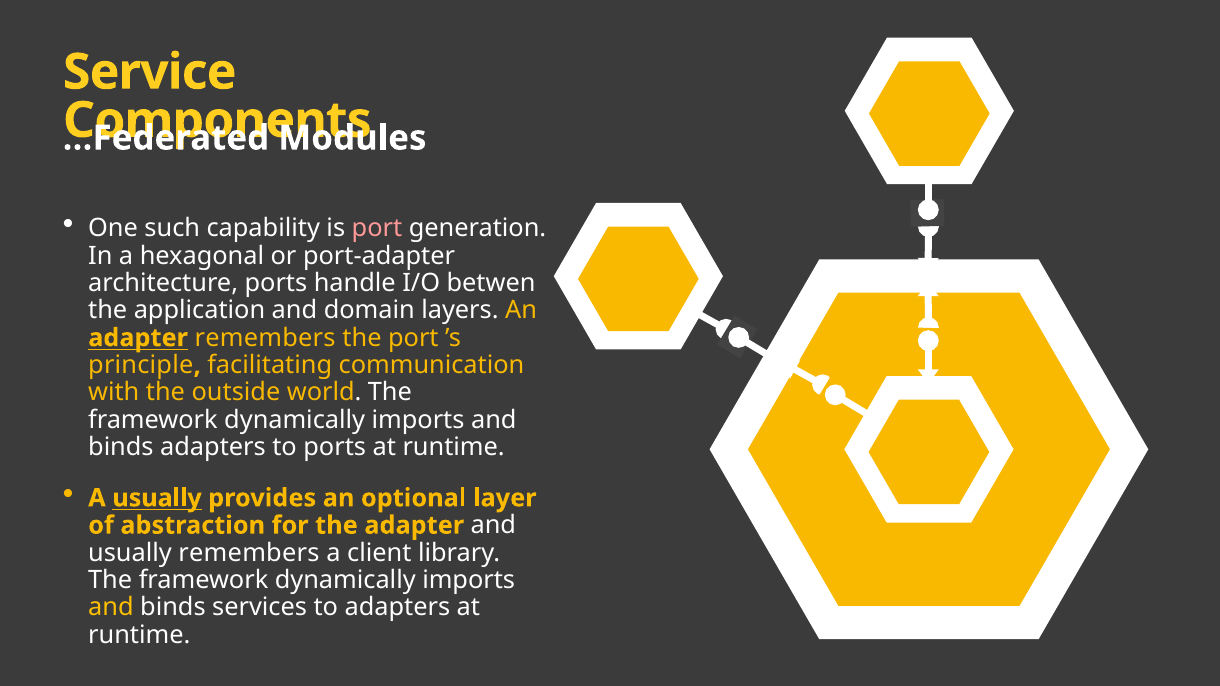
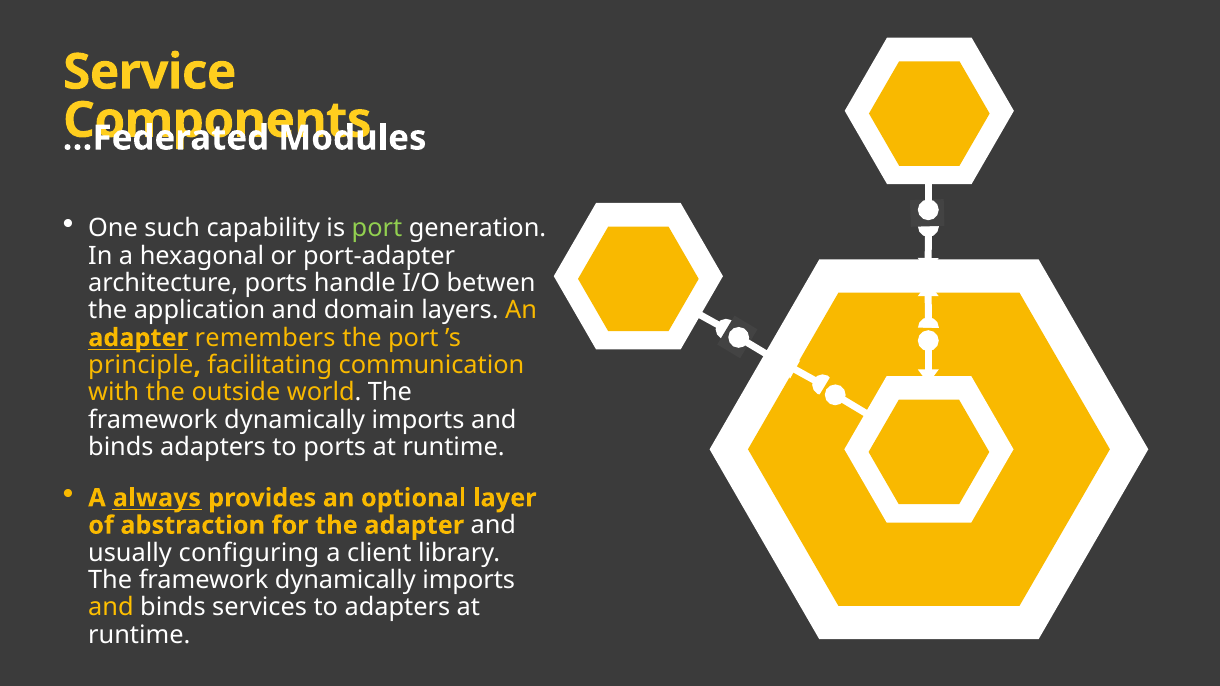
port at (377, 229) colour: pink -> light green
A usually: usually -> always
usually remembers: remembers -> configuring
